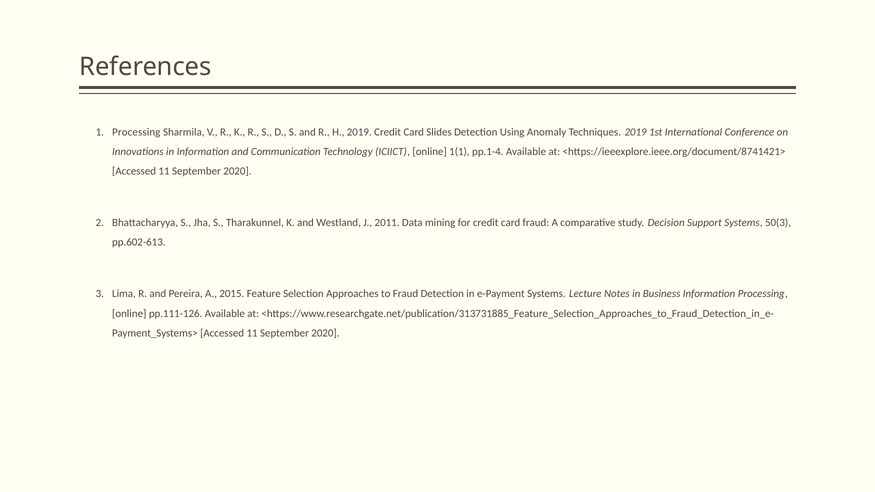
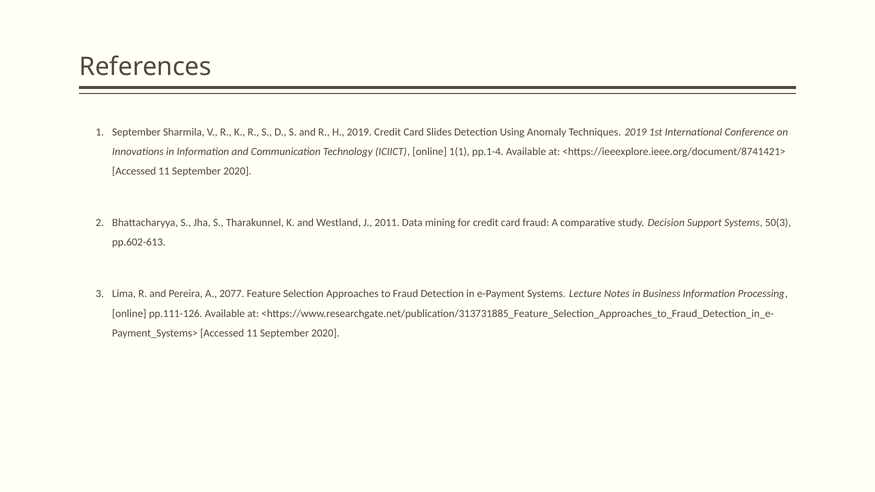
Processing at (136, 132): Processing -> September
2015: 2015 -> 2077
